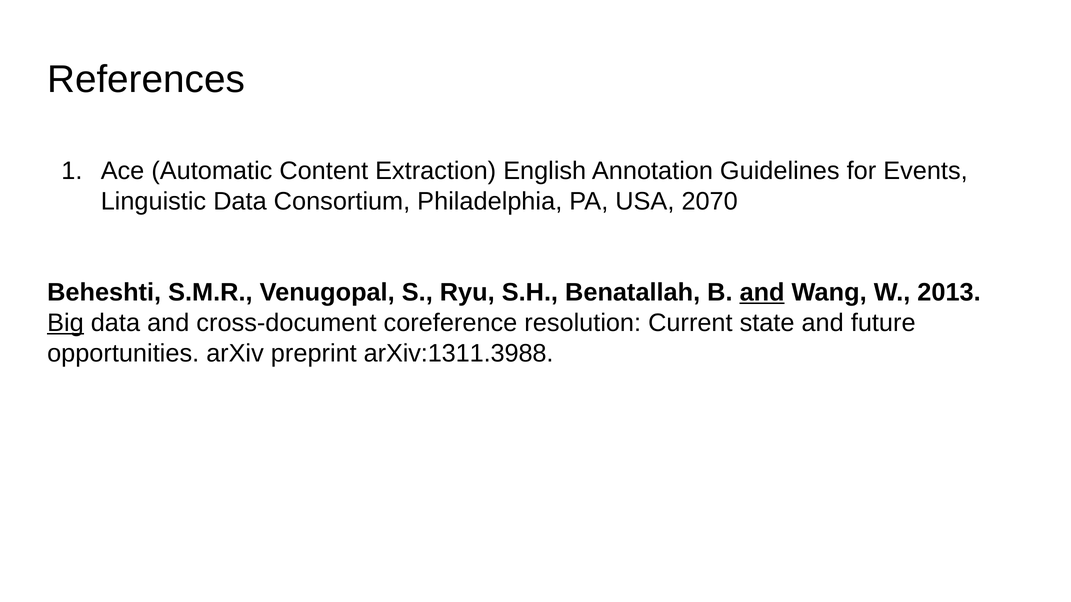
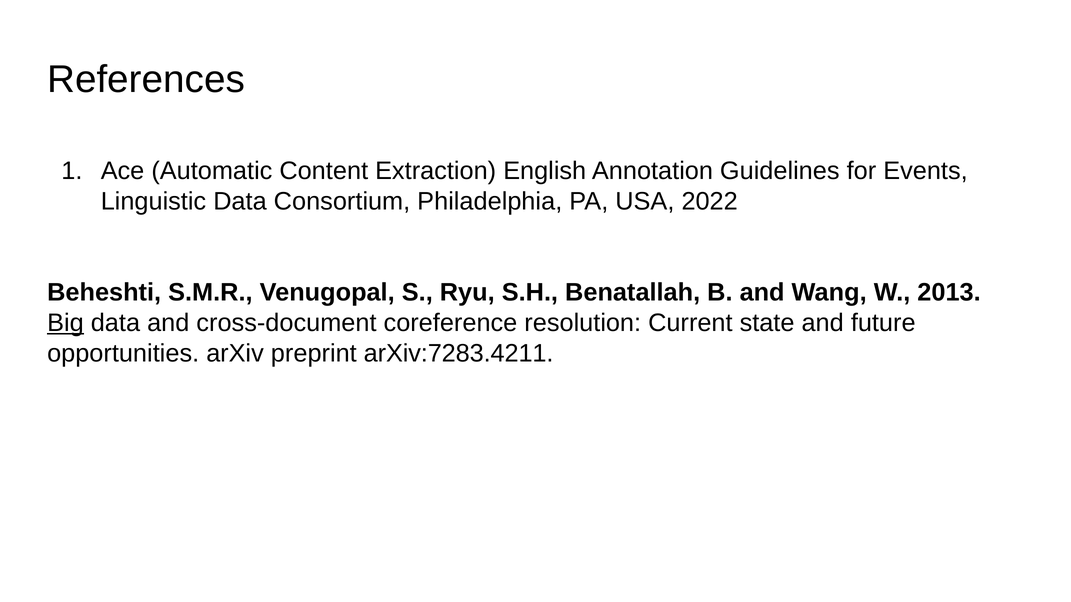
2070: 2070 -> 2022
and at (762, 293) underline: present -> none
arXiv:1311.3988: arXiv:1311.3988 -> arXiv:7283.4211
